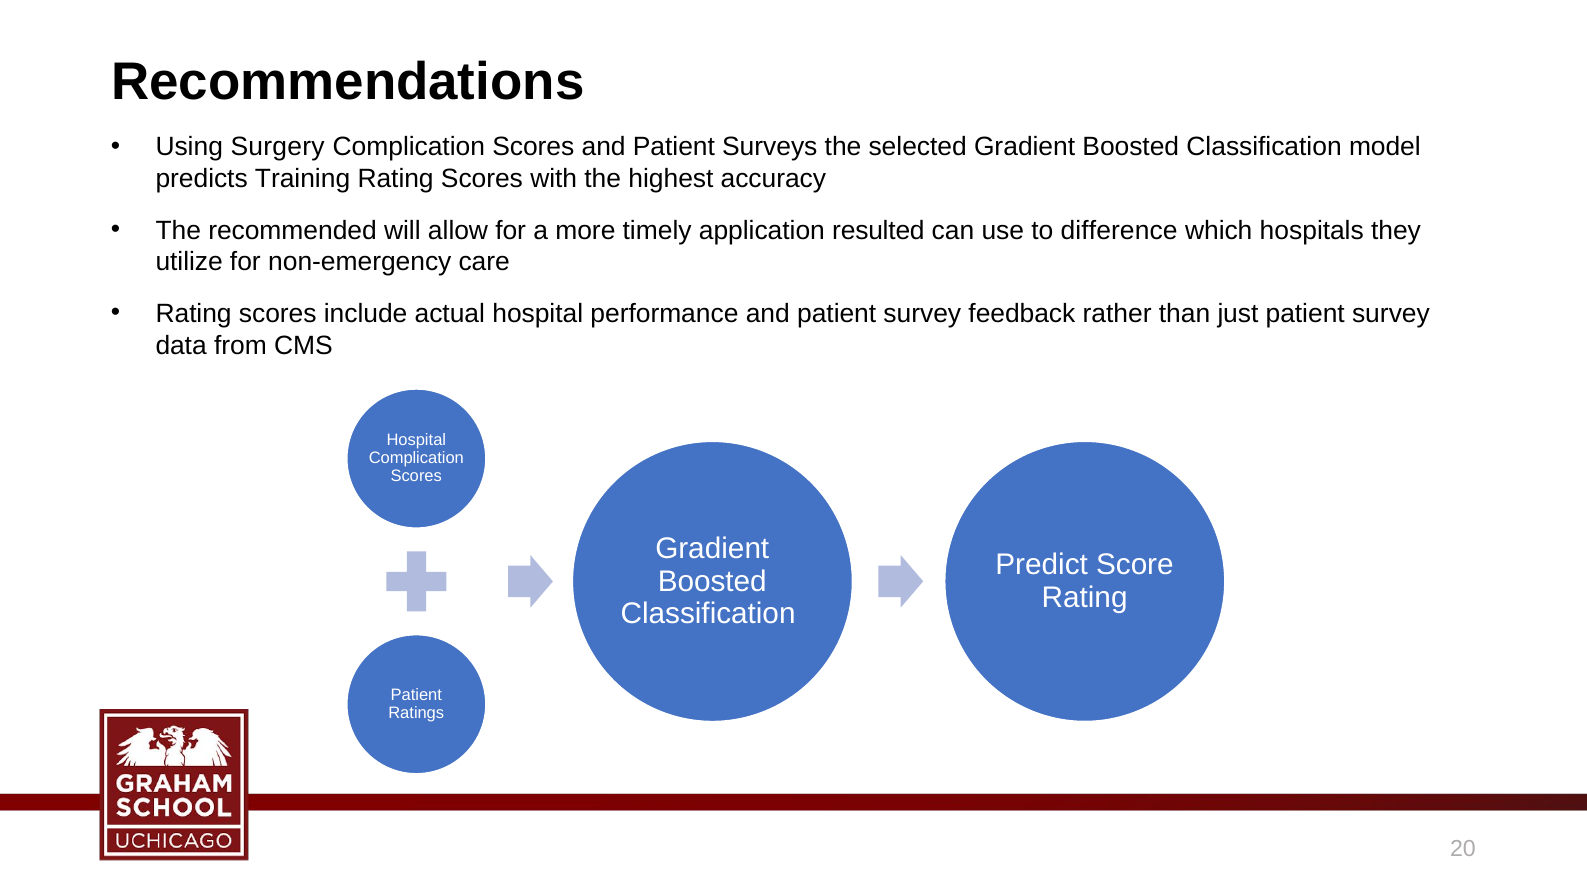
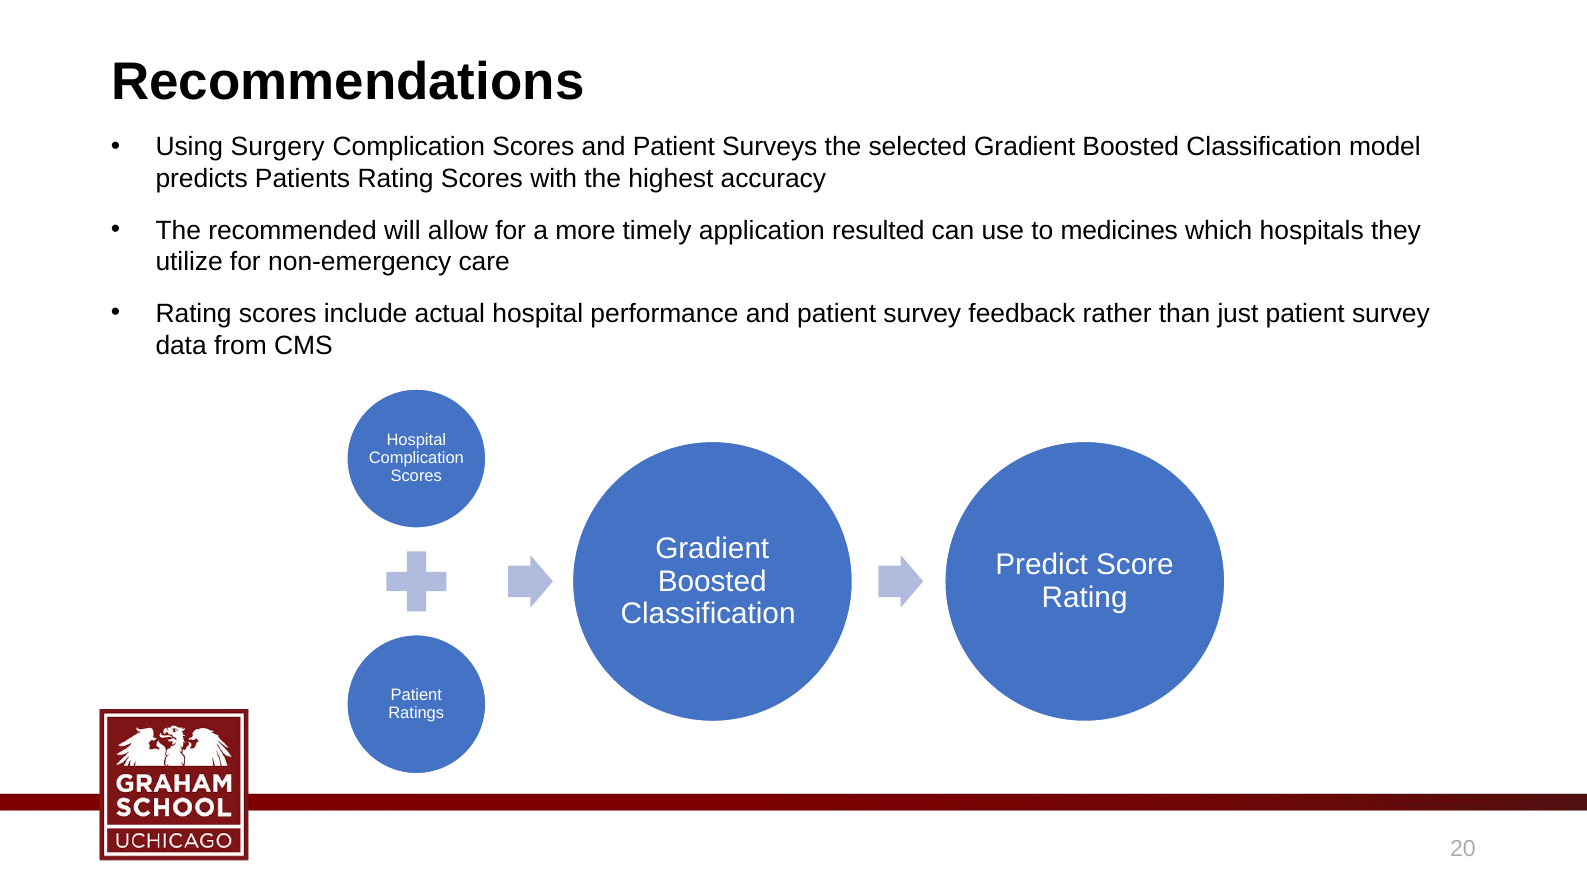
Training: Training -> Patients
difference: difference -> medicines
